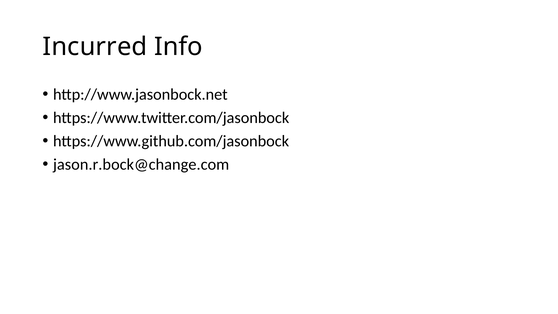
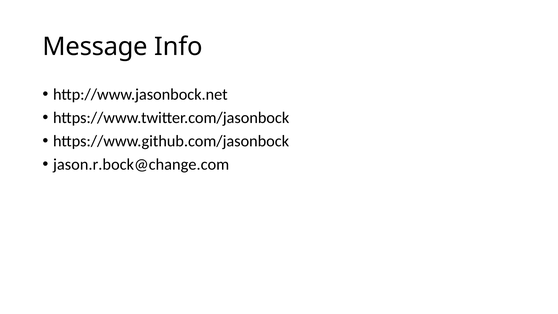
Incurred: Incurred -> Message
